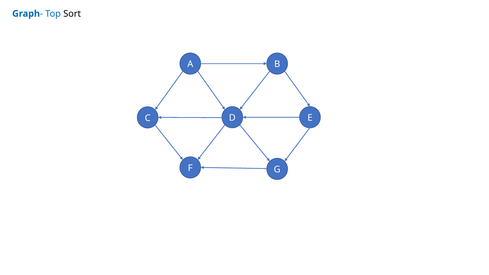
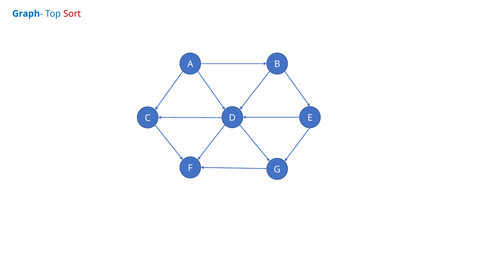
Sort colour: black -> red
